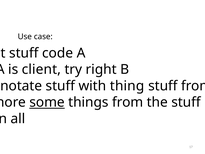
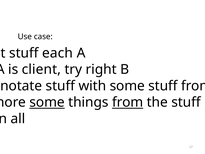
code: code -> each
with thing: thing -> some
from at (128, 102) underline: none -> present
